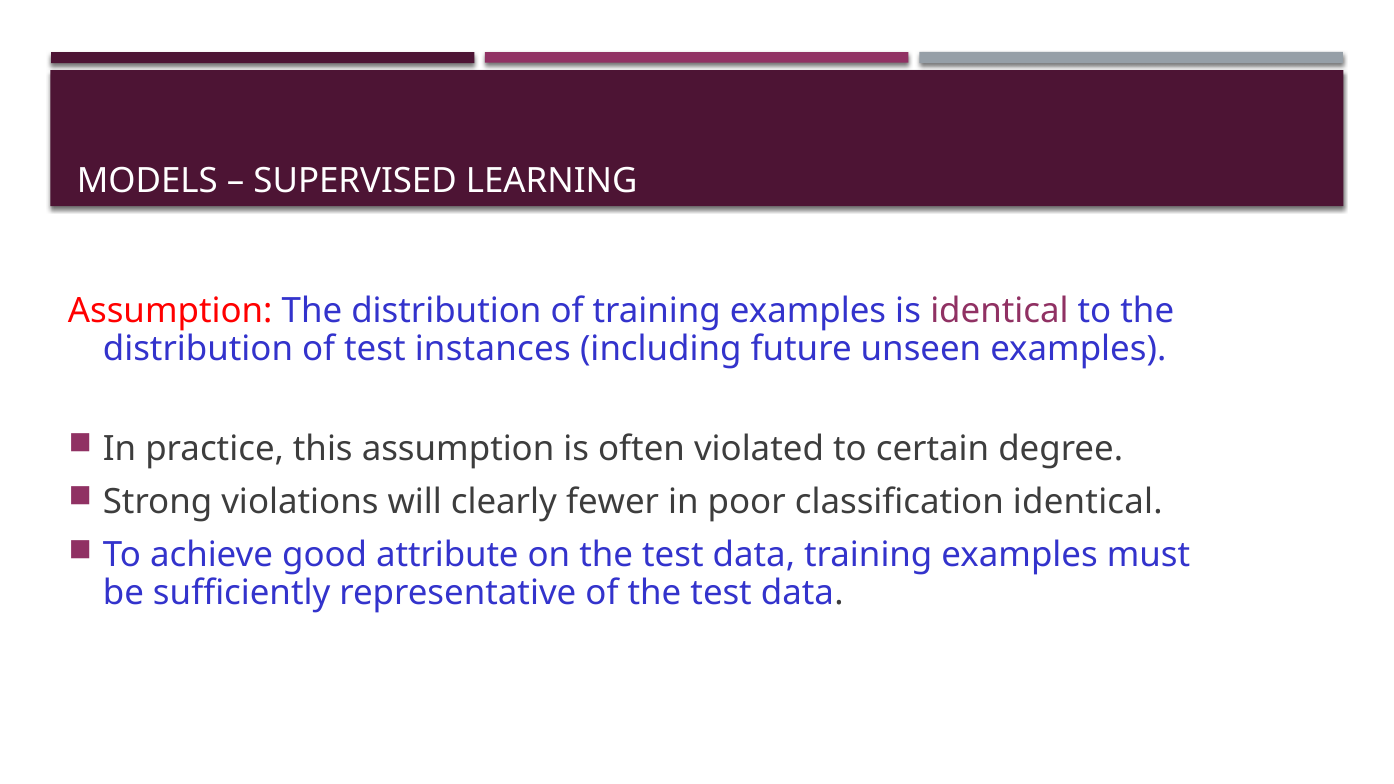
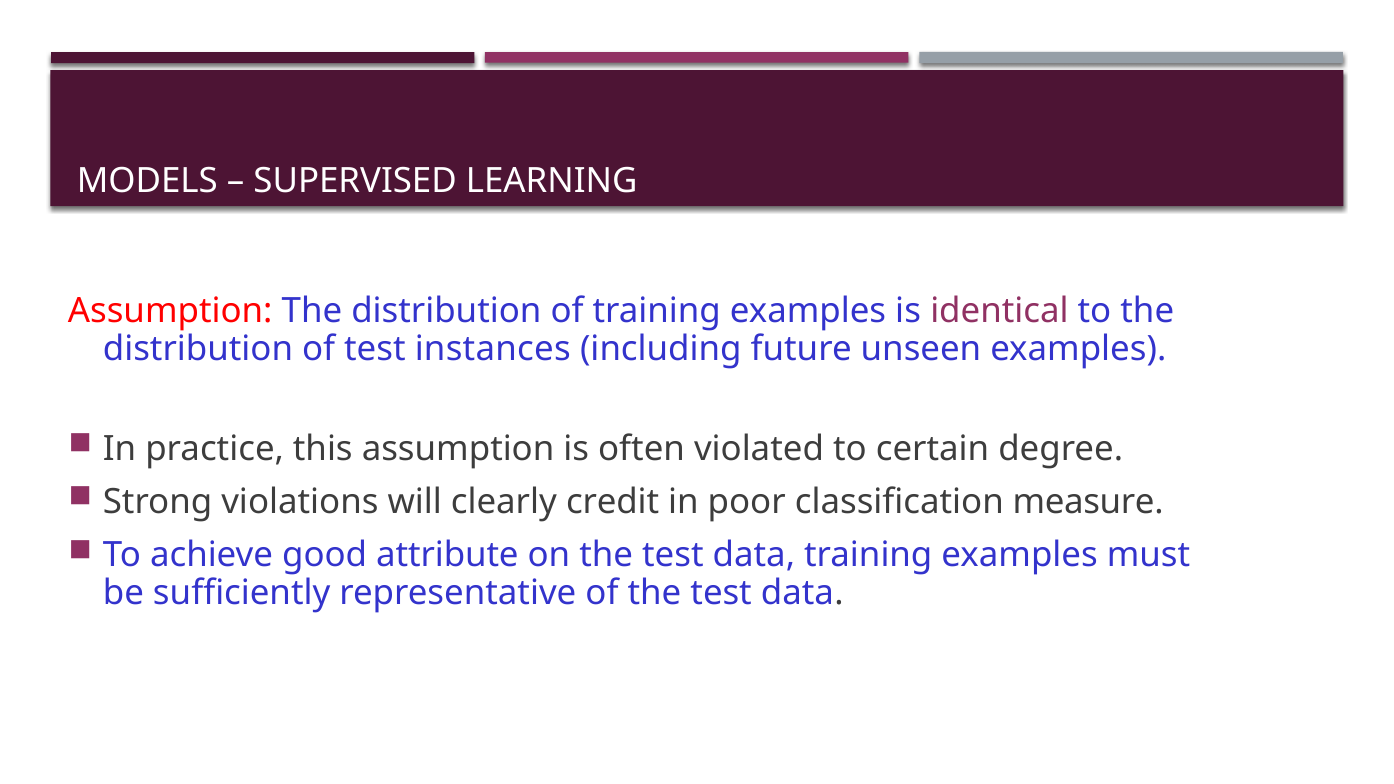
fewer: fewer -> credit
classification identical: identical -> measure
